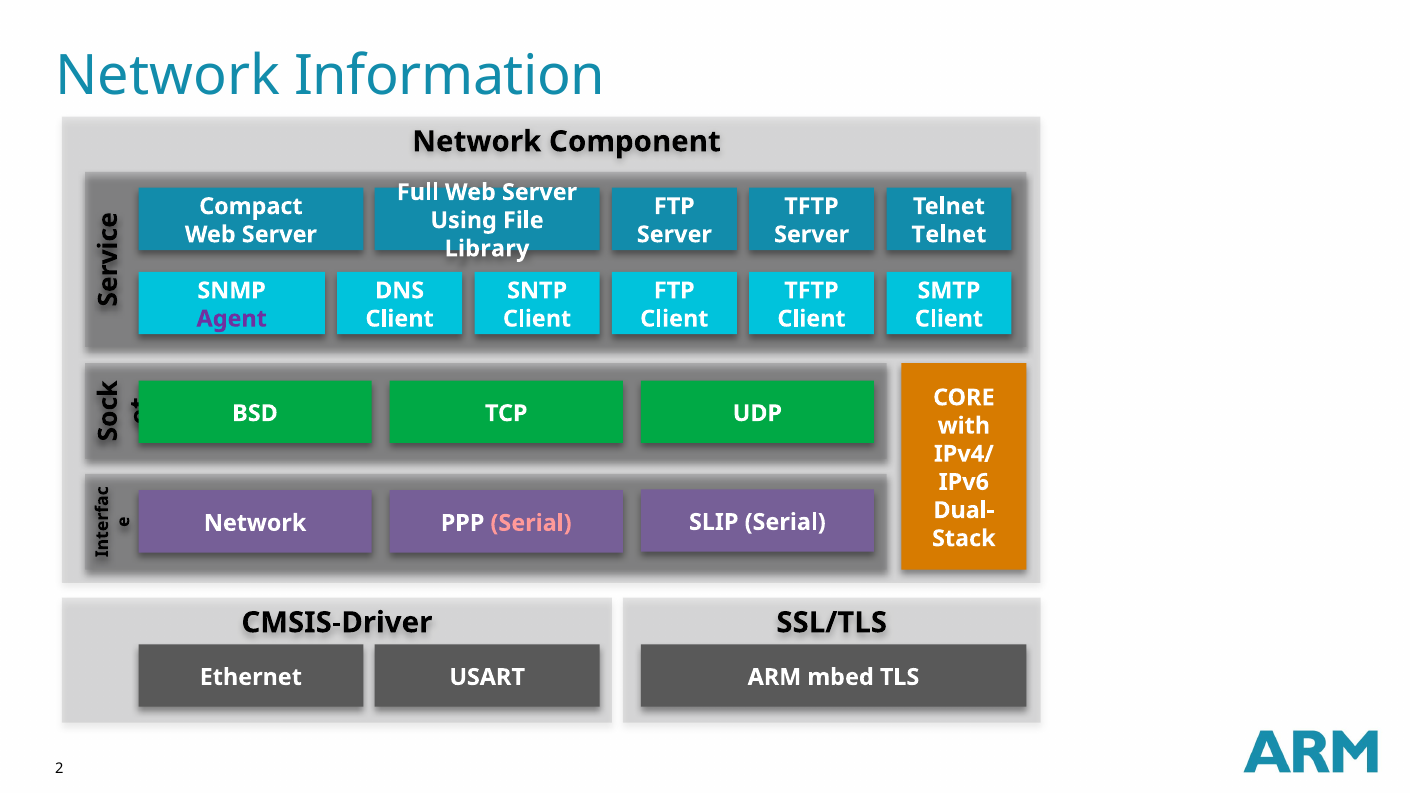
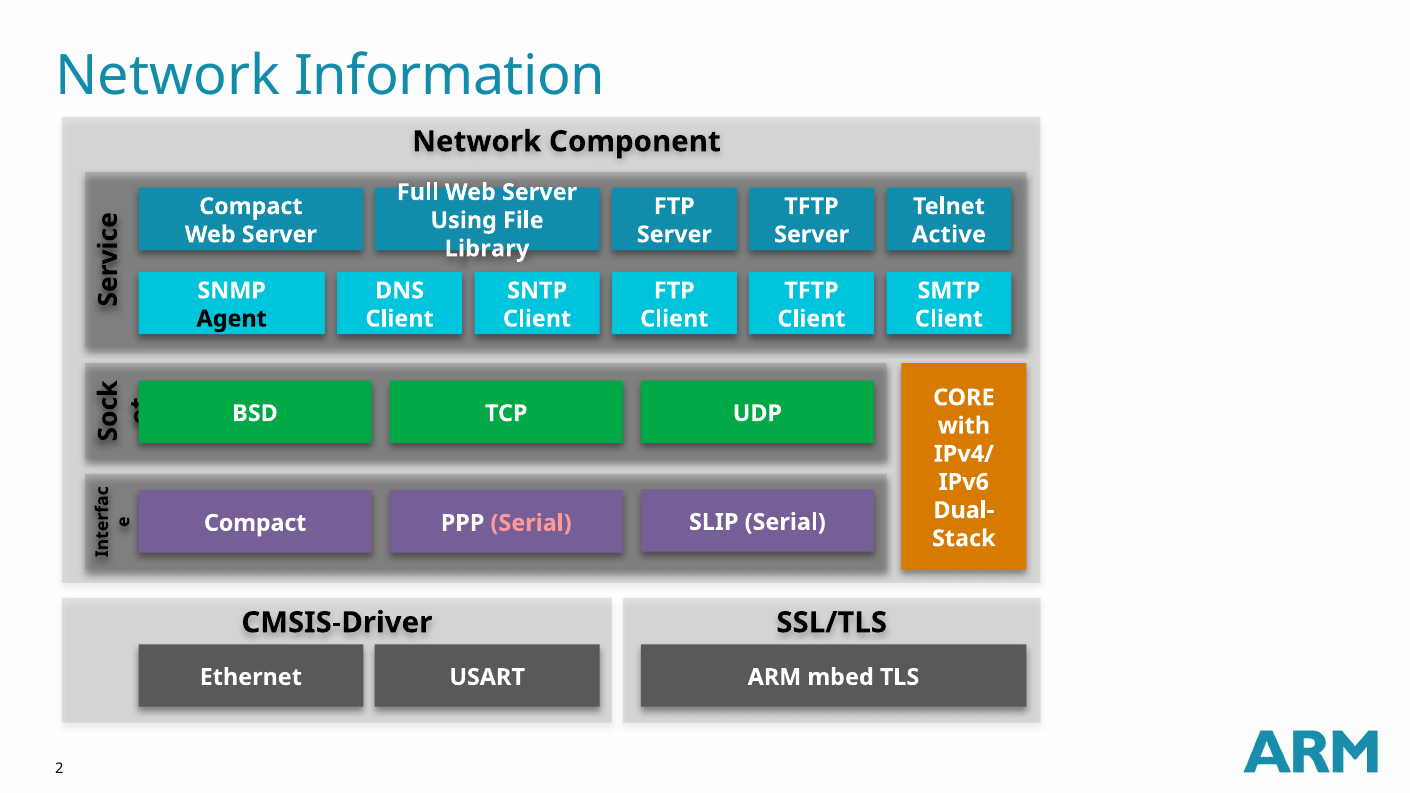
Telnet at (949, 235): Telnet -> Active
Agent colour: purple -> black
Network at (255, 523): Network -> Compact
